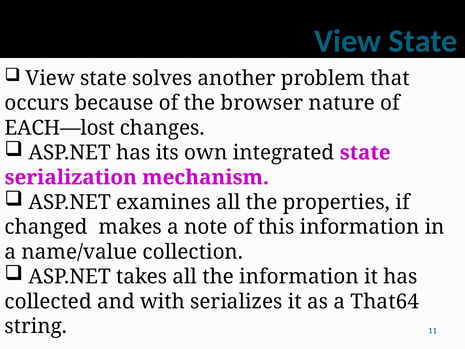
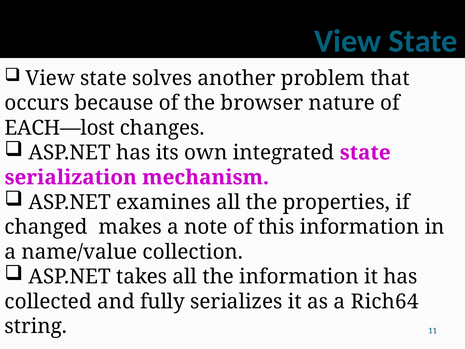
with: with -> fully
That64: That64 -> Rich64
